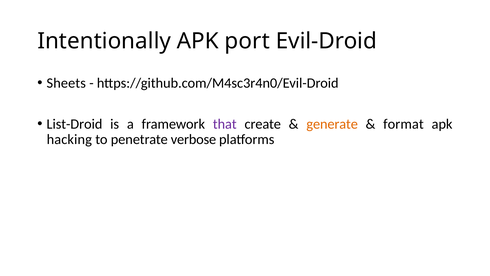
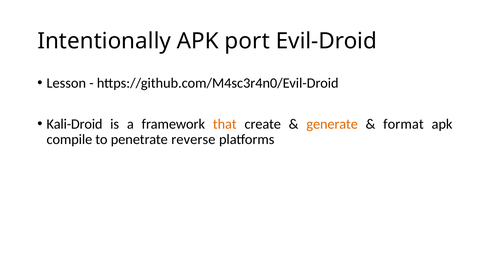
Sheets: Sheets -> Lesson
List-Droid: List-Droid -> Kali-Droid
that colour: purple -> orange
hacking: hacking -> compile
verbose: verbose -> reverse
